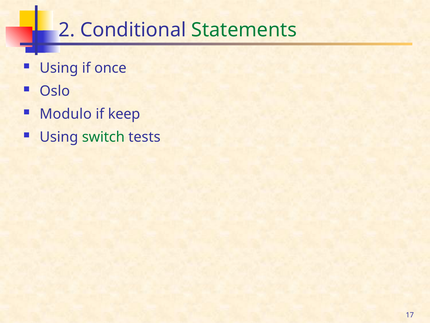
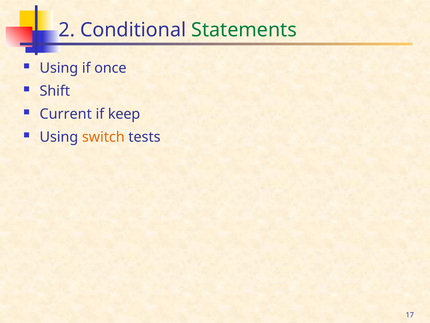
Oslo: Oslo -> Shift
Modulo: Modulo -> Current
switch colour: green -> orange
